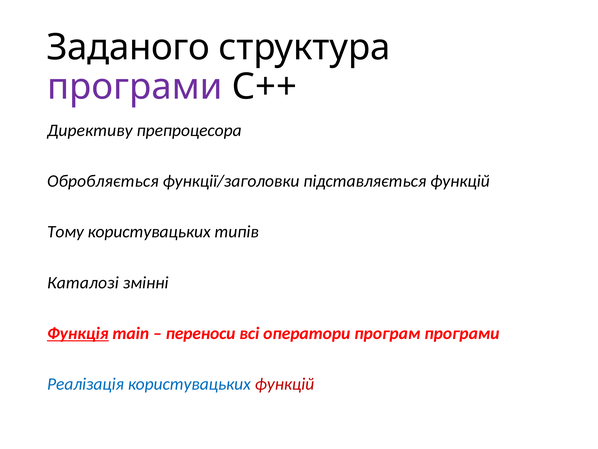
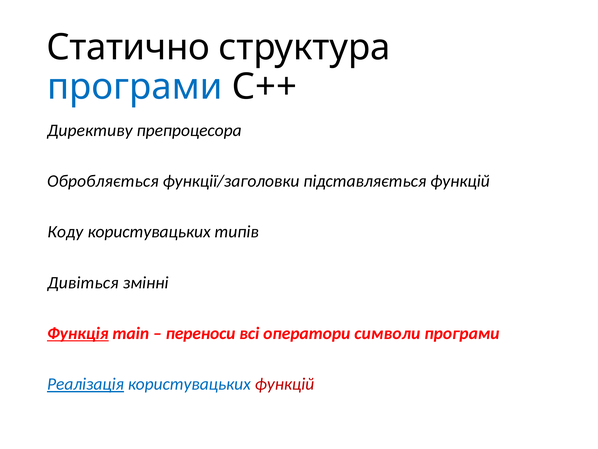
Заданого: Заданого -> Статично
програми at (135, 87) colour: purple -> blue
Тому: Тому -> Коду
Каталозі: Каталозі -> Дивіться
програм: програм -> символи
Реалізація underline: none -> present
